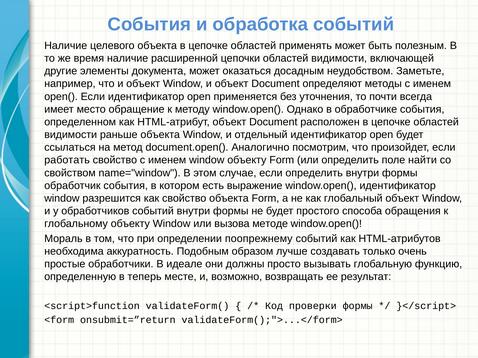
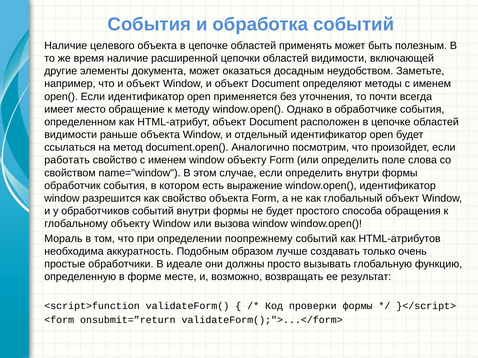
найти: найти -> слова
вызова методе: методе -> window
теперь: теперь -> форме
